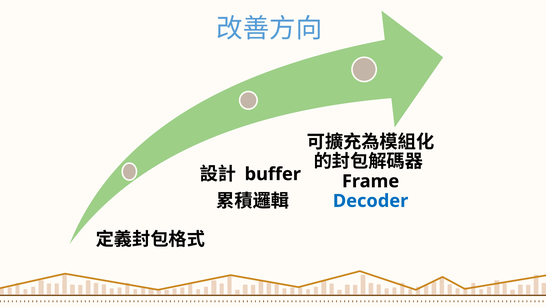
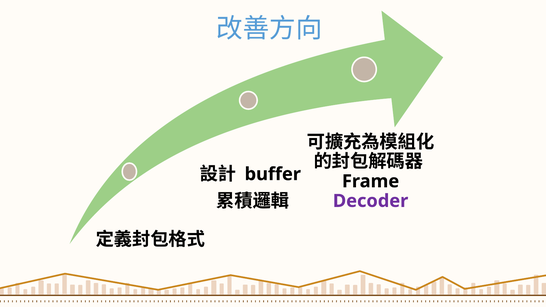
Decoder colour: blue -> purple
